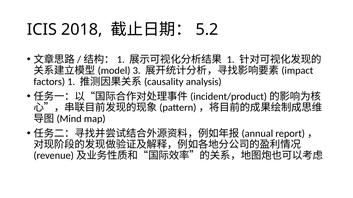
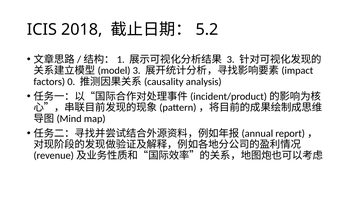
1 at (231, 60): 1 -> 3
factors 1: 1 -> 0
